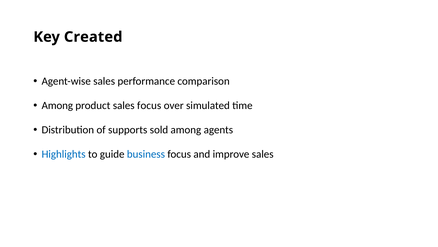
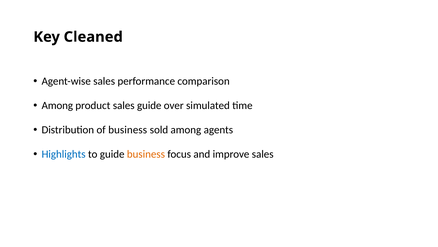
Created: Created -> Cleaned
sales focus: focus -> guide
of supports: supports -> business
business at (146, 154) colour: blue -> orange
